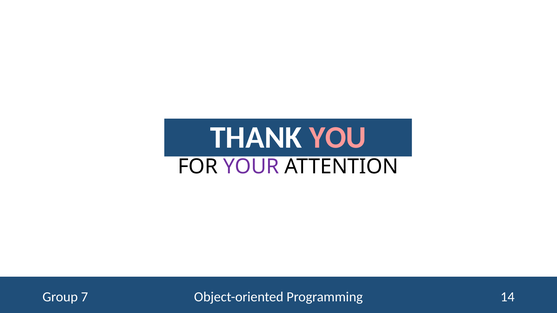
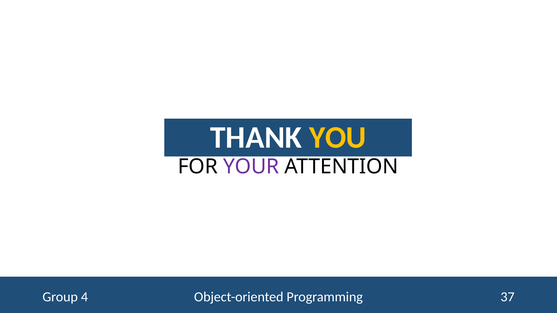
YOU colour: pink -> yellow
7: 7 -> 4
14: 14 -> 37
